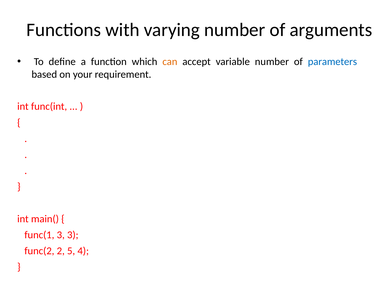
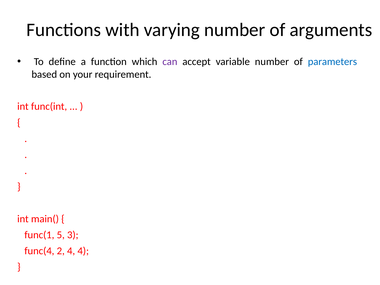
can colour: orange -> purple
func(1 3: 3 -> 5
func(2: func(2 -> func(4
2 5: 5 -> 4
